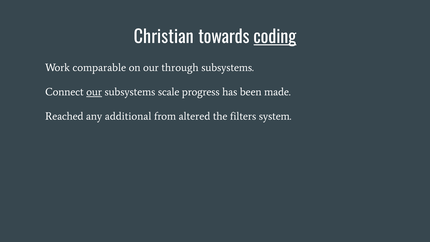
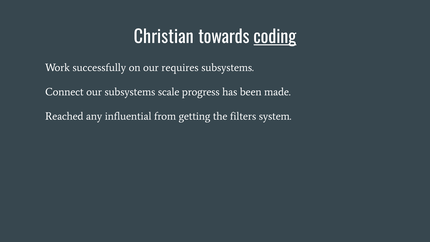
comparable: comparable -> successfully
through: through -> requires
our at (94, 92) underline: present -> none
additional: additional -> influential
altered: altered -> getting
